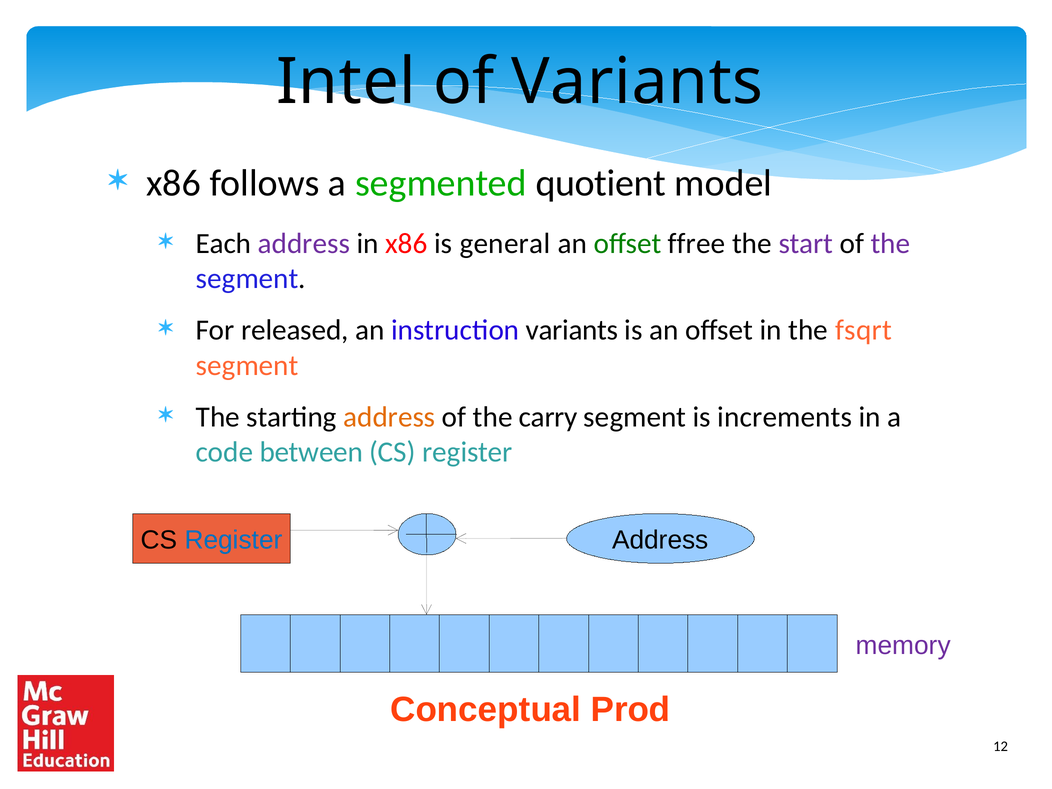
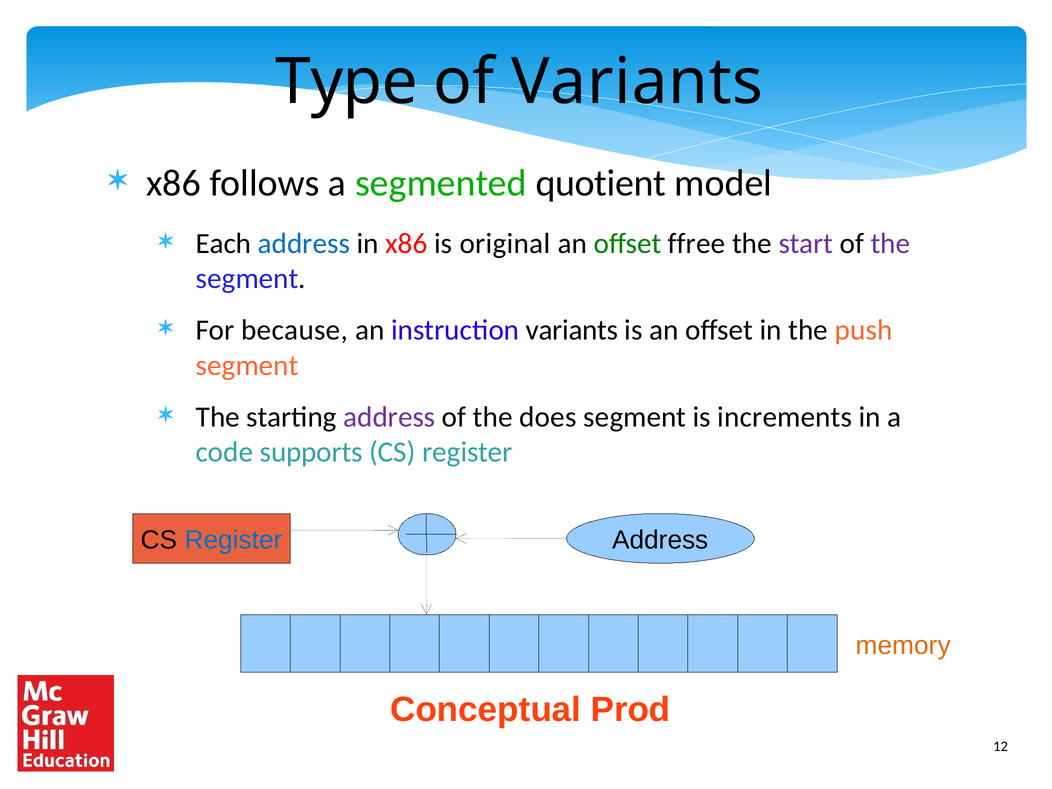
Intel: Intel -> Type
address at (304, 244) colour: purple -> blue
general: general -> original
released: released -> because
fsqrt: fsqrt -> push
address at (389, 417) colour: orange -> purple
carry: carry -> does
between: between -> supports
memory colour: purple -> orange
